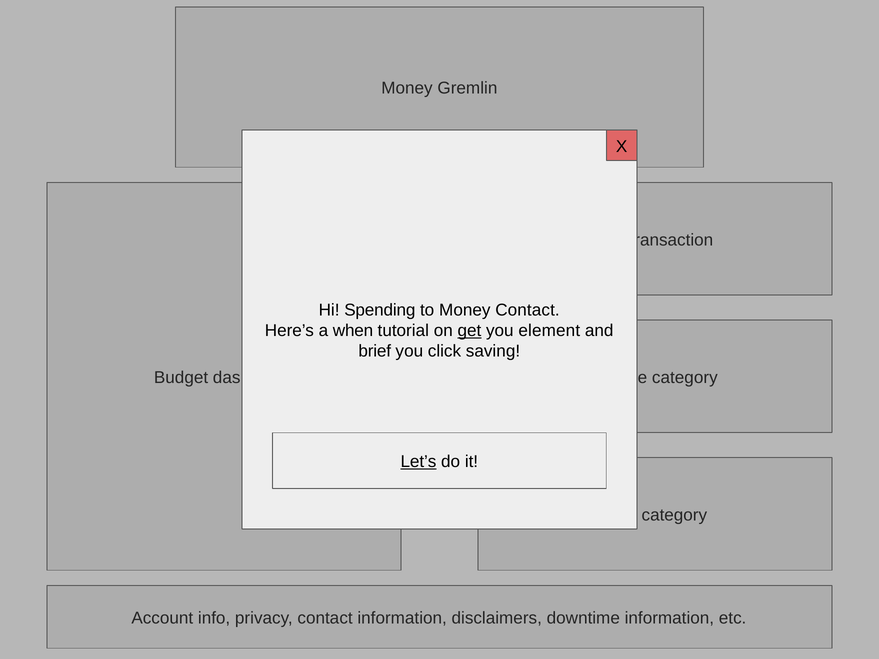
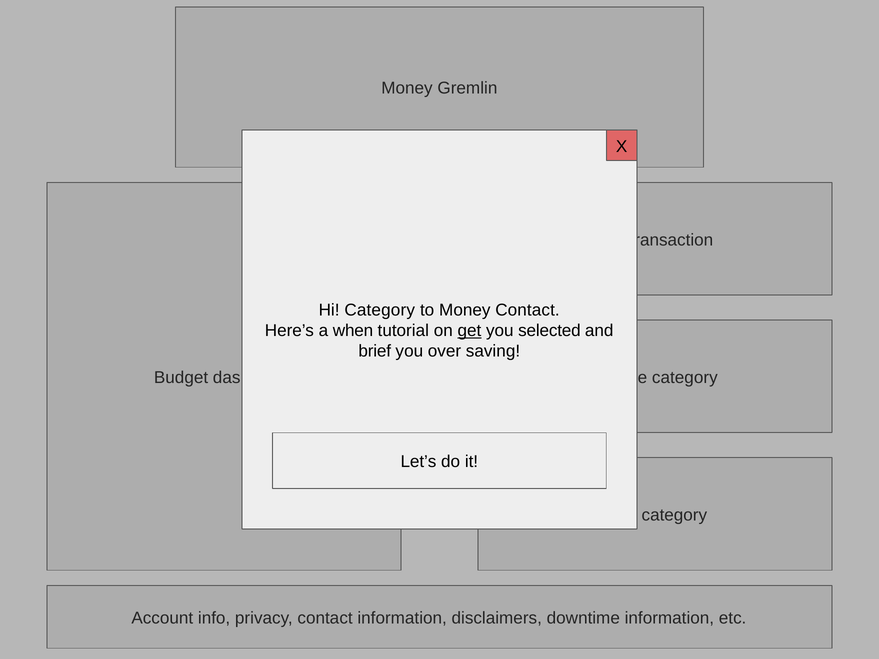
Hi Spending: Spending -> Category
element: element -> selected
click: click -> over
Let’s underline: present -> none
